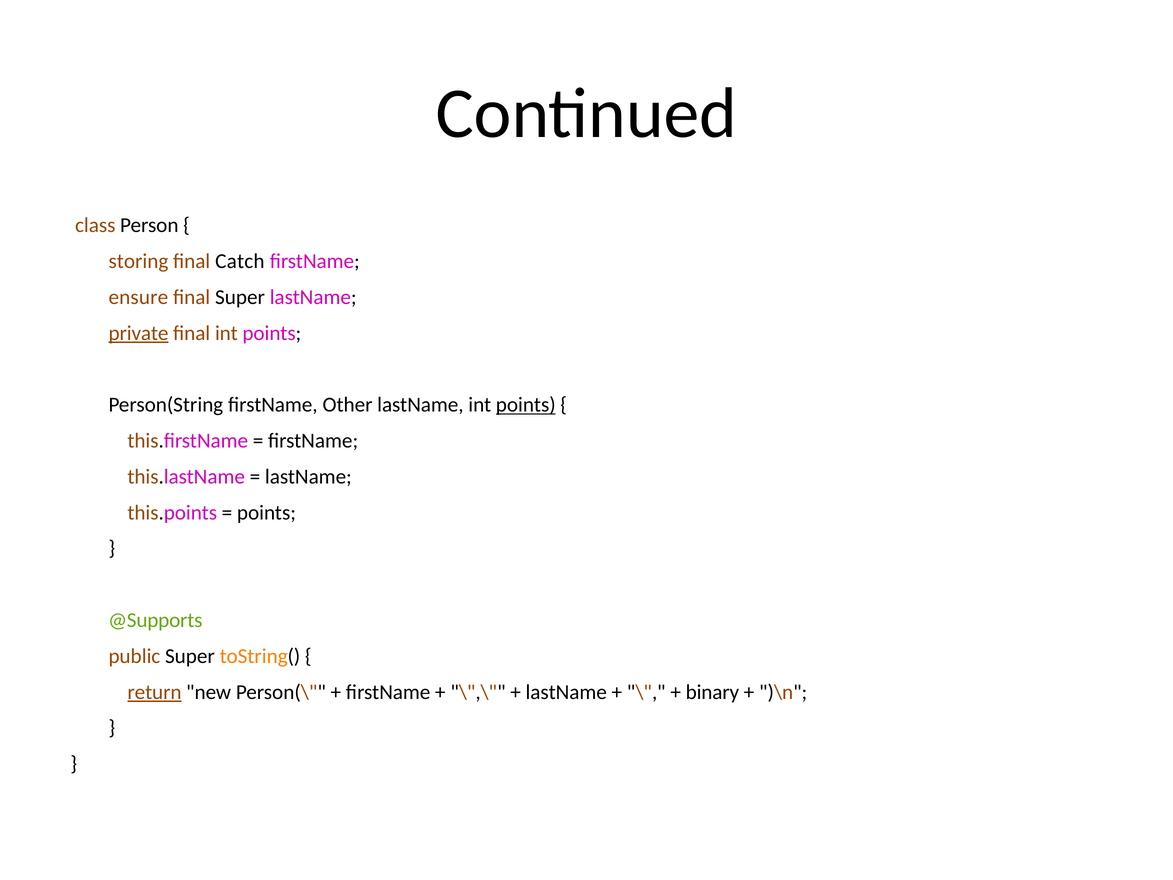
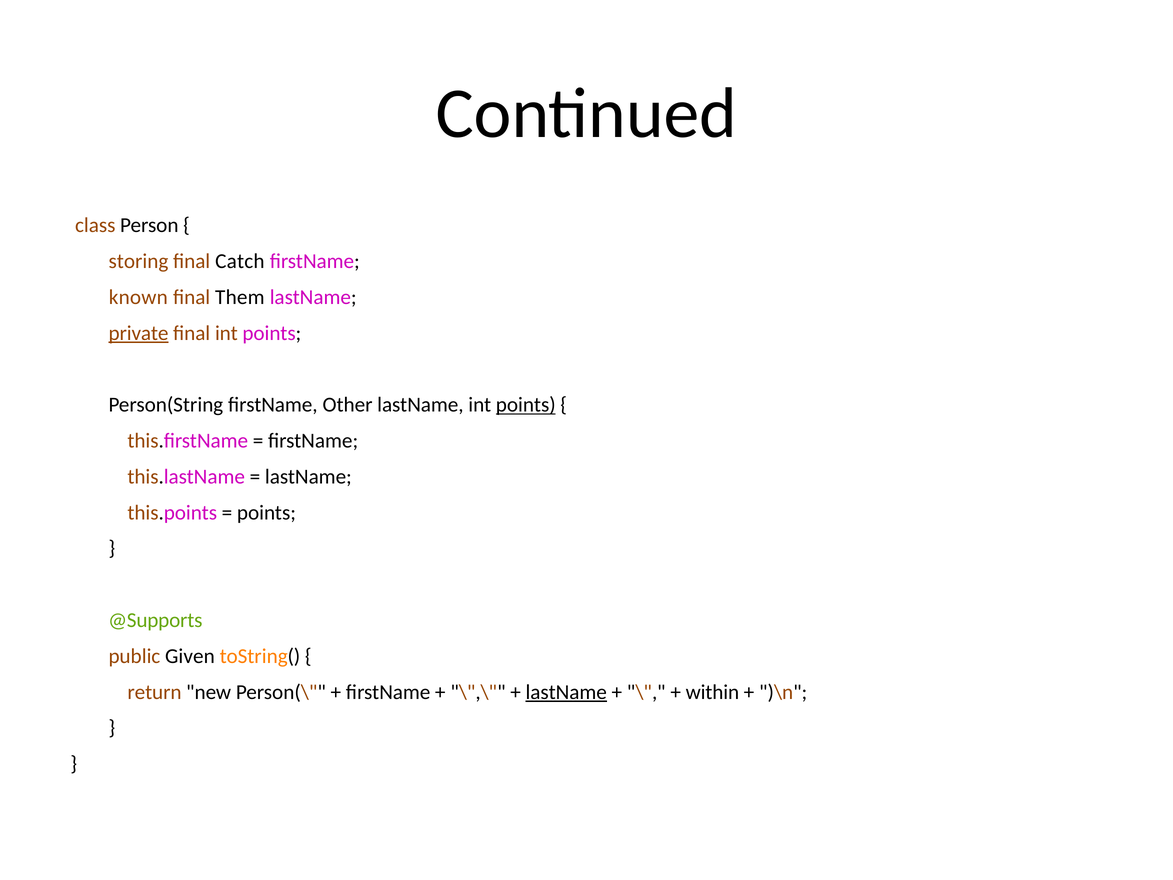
ensure: ensure -> known
final Super: Super -> Them
public Super: Super -> Given
return underline: present -> none
lastName at (566, 692) underline: none -> present
binary: binary -> within
